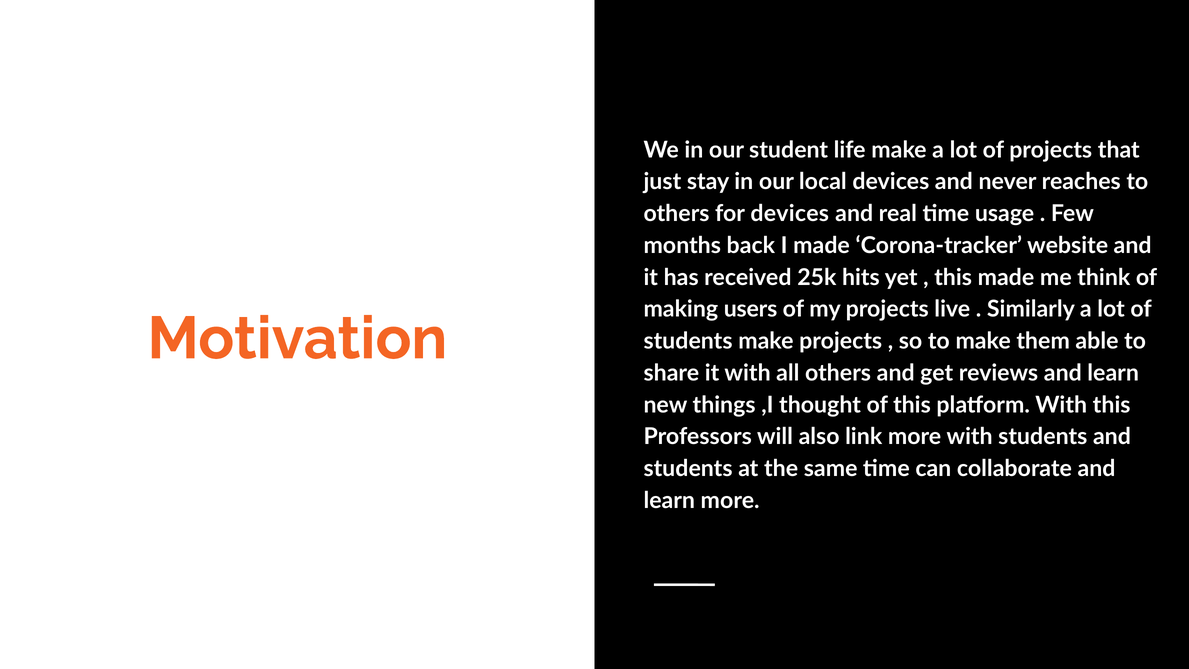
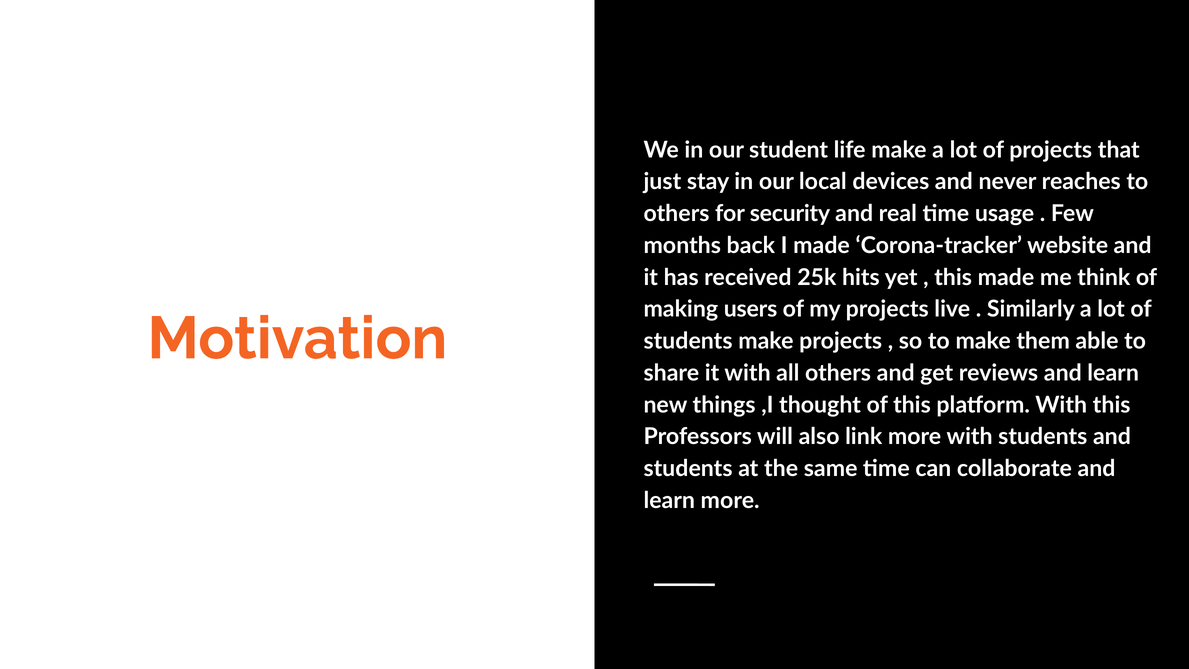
for devices: devices -> security
